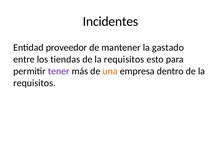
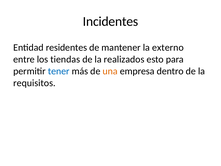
proveedor: proveedor -> residentes
gastado: gastado -> externo
requisitos at (124, 59): requisitos -> realizados
tener colour: purple -> blue
